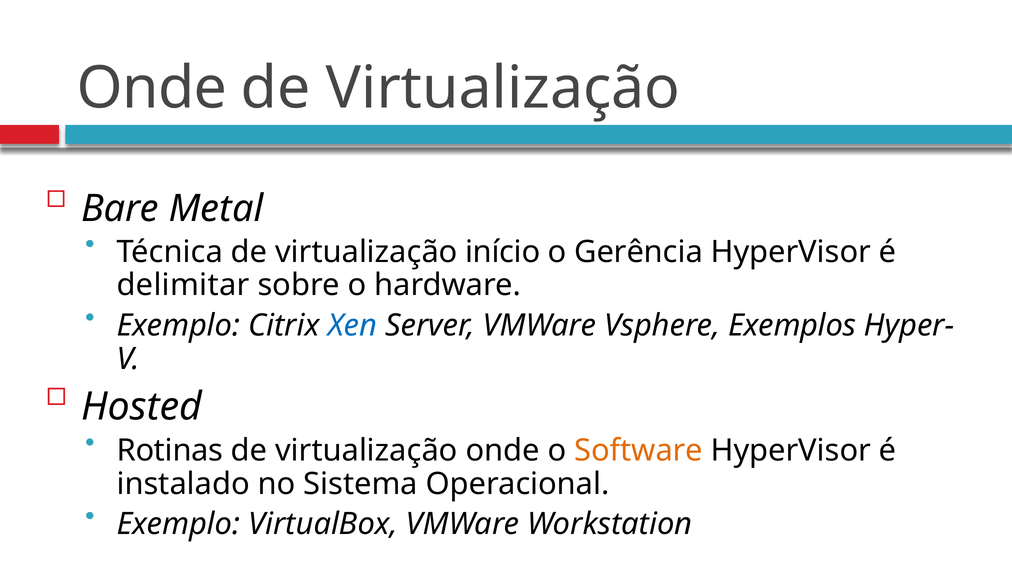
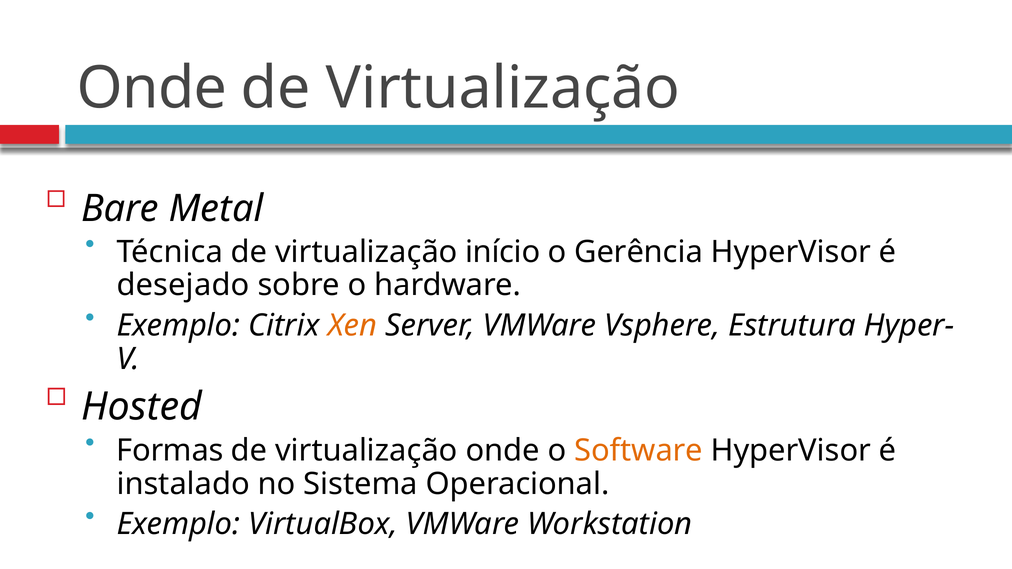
delimitar: delimitar -> desejado
Xen colour: blue -> orange
Exemplos: Exemplos -> Estrutura
Rotinas: Rotinas -> Formas
